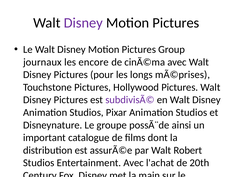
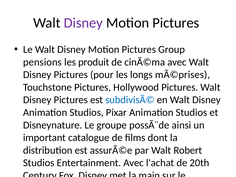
journaux: journaux -> pensions
encore: encore -> produit
subdivisÃ© colour: purple -> blue
